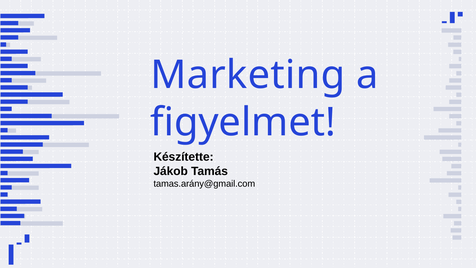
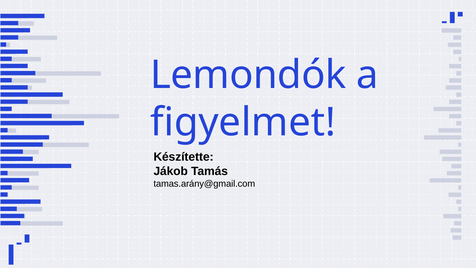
Marketing: Marketing -> Lemondók
